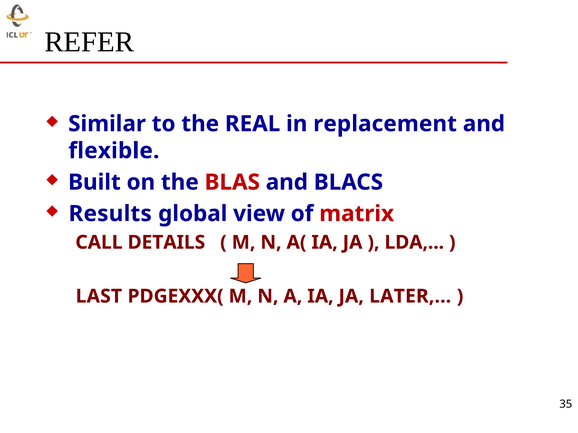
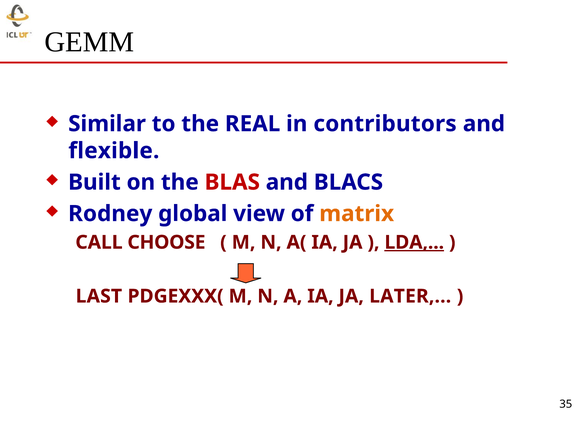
REFER: REFER -> GEMM
replacement: replacement -> contributors
Results: Results -> Rodney
matrix colour: red -> orange
DETAILS: DETAILS -> CHOOSE
LDA underline: none -> present
